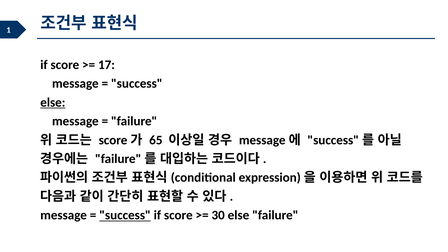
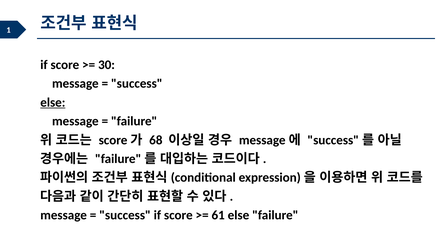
17: 17 -> 30
65: 65 -> 68
success at (125, 215) underline: present -> none
30: 30 -> 61
